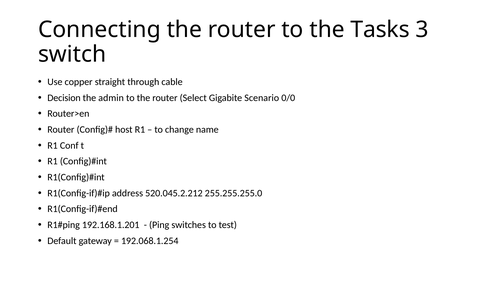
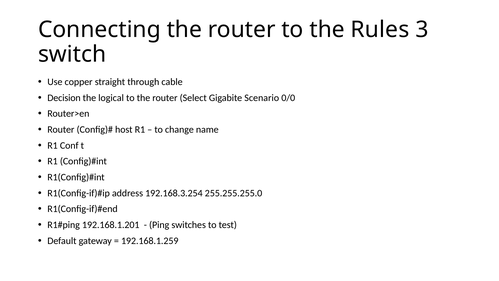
Tasks: Tasks -> Rules
admin: admin -> logical
520.045.2.212: 520.045.2.212 -> 192.168.3.254
192.068.1.254: 192.068.1.254 -> 192.168.1.259
